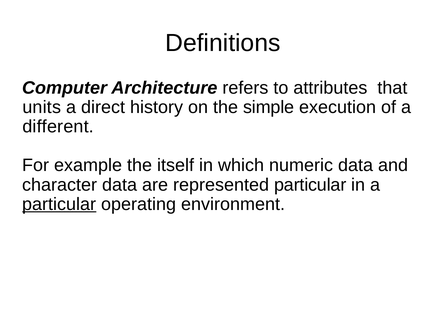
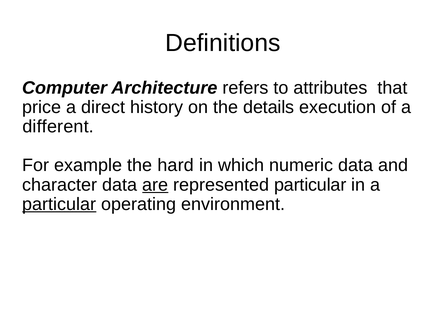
units: units -> price
simple: simple -> details
itself: itself -> hard
are underline: none -> present
